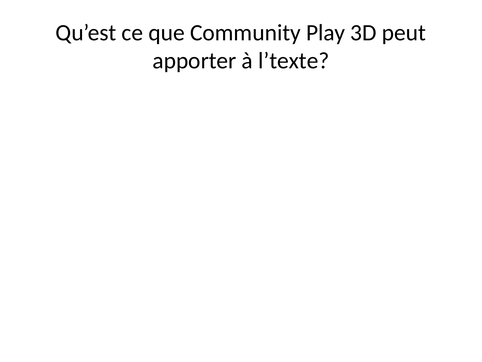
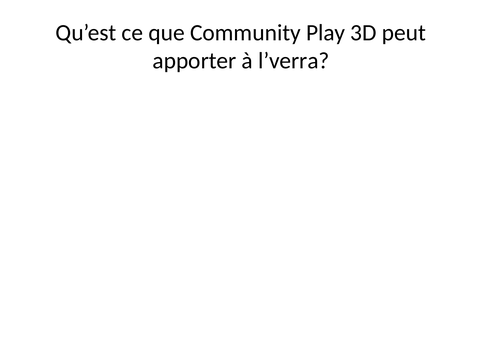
l’texte: l’texte -> l’verra
